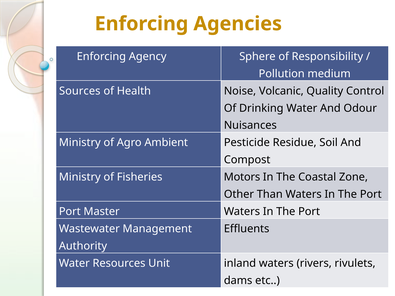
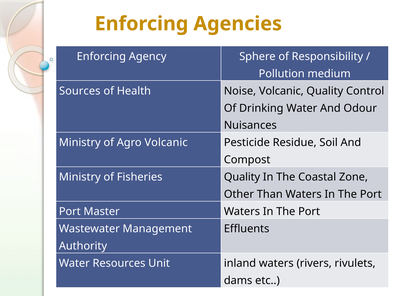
Agro Ambient: Ambient -> Volcanic
Fisheries Motors: Motors -> Quality
